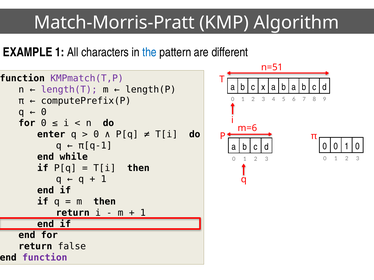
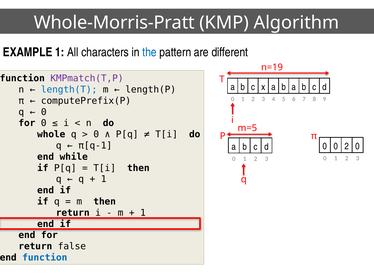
Match-Morris-Pratt: Match-Morris-Pratt -> Whole-Morris-Pratt
n=51: n=51 -> n=19
length(T colour: purple -> blue
m=6: m=6 -> m=5
enter: enter -> whole
1 at (347, 147): 1 -> 2
function at (45, 258) colour: purple -> blue
